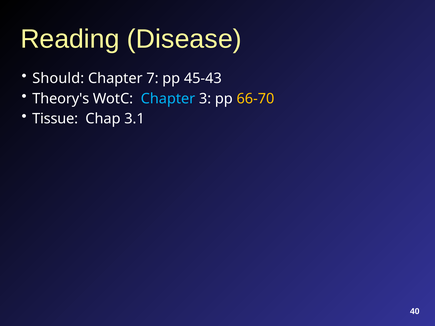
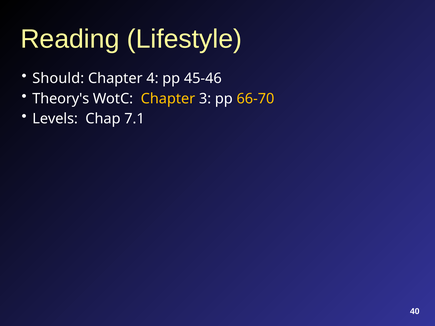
Disease: Disease -> Lifestyle
7: 7 -> 4
45-43: 45-43 -> 45-46
Chapter at (168, 99) colour: light blue -> yellow
Tissue: Tissue -> Levels
3.1: 3.1 -> 7.1
